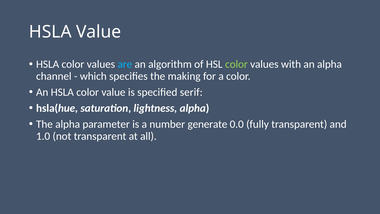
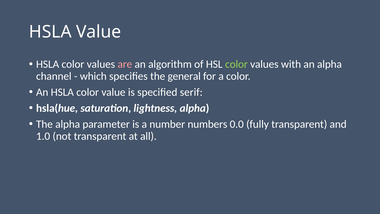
are colour: light blue -> pink
making: making -> general
generate: generate -> numbers
